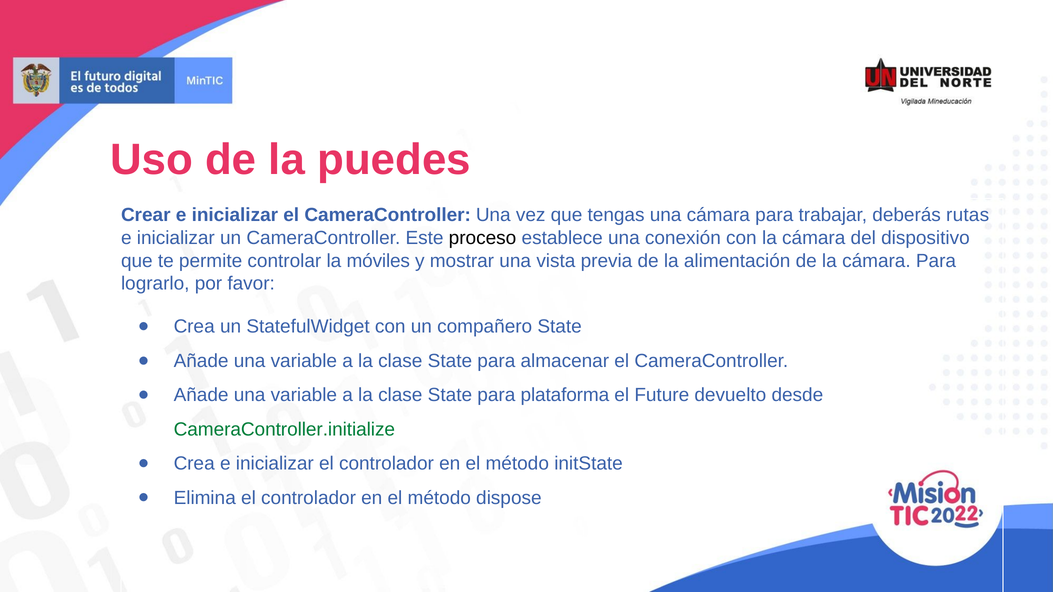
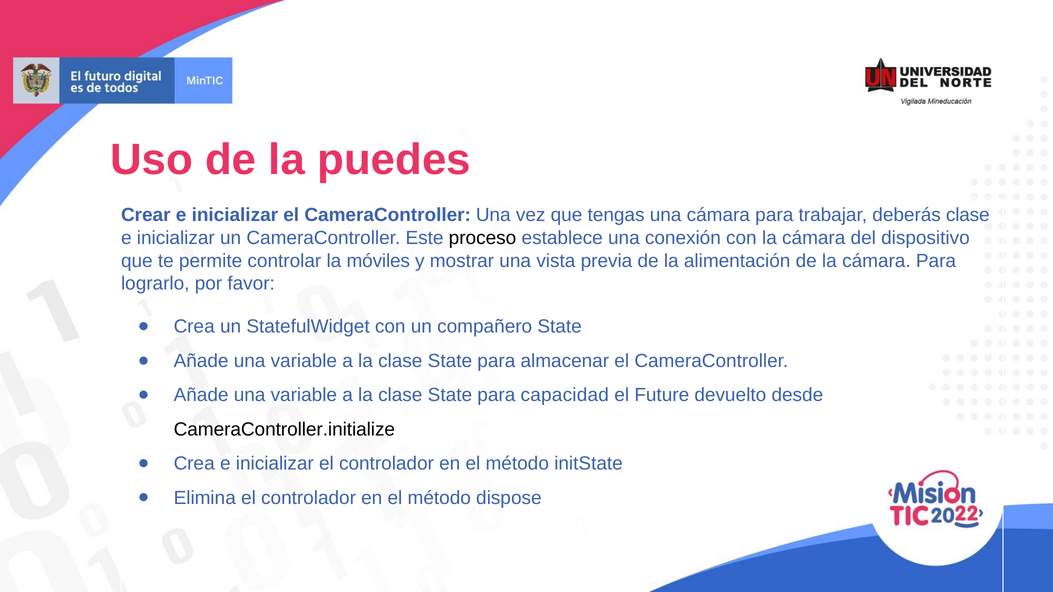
deberás rutas: rutas -> clase
plataforma: plataforma -> capacidad
CameraController.initialize colour: green -> black
